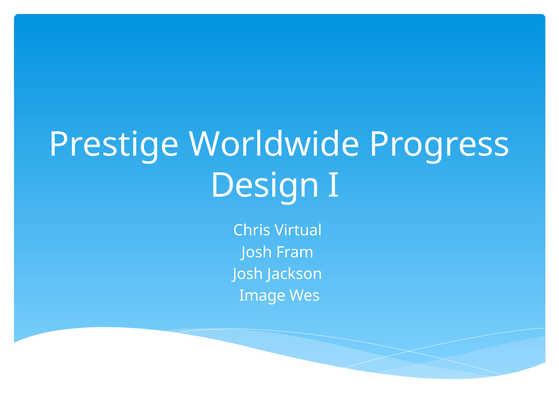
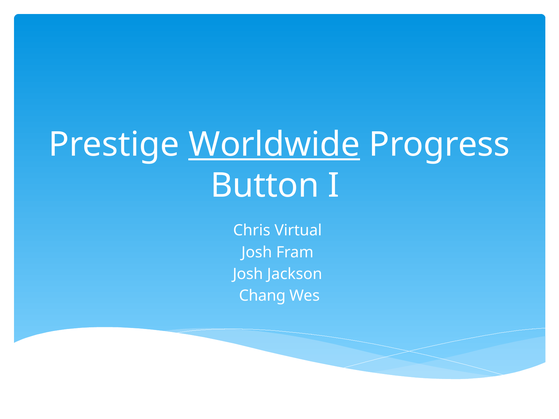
Worldwide underline: none -> present
Design: Design -> Button
Image: Image -> Chang
